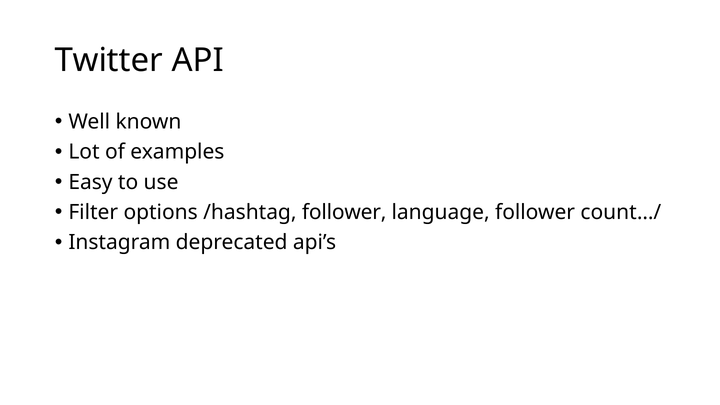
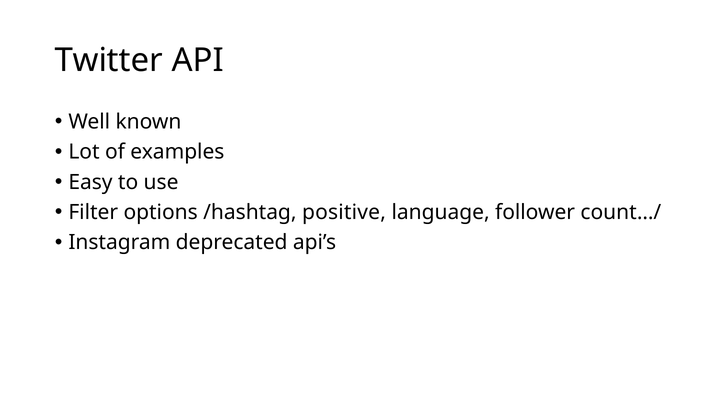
/hashtag follower: follower -> positive
